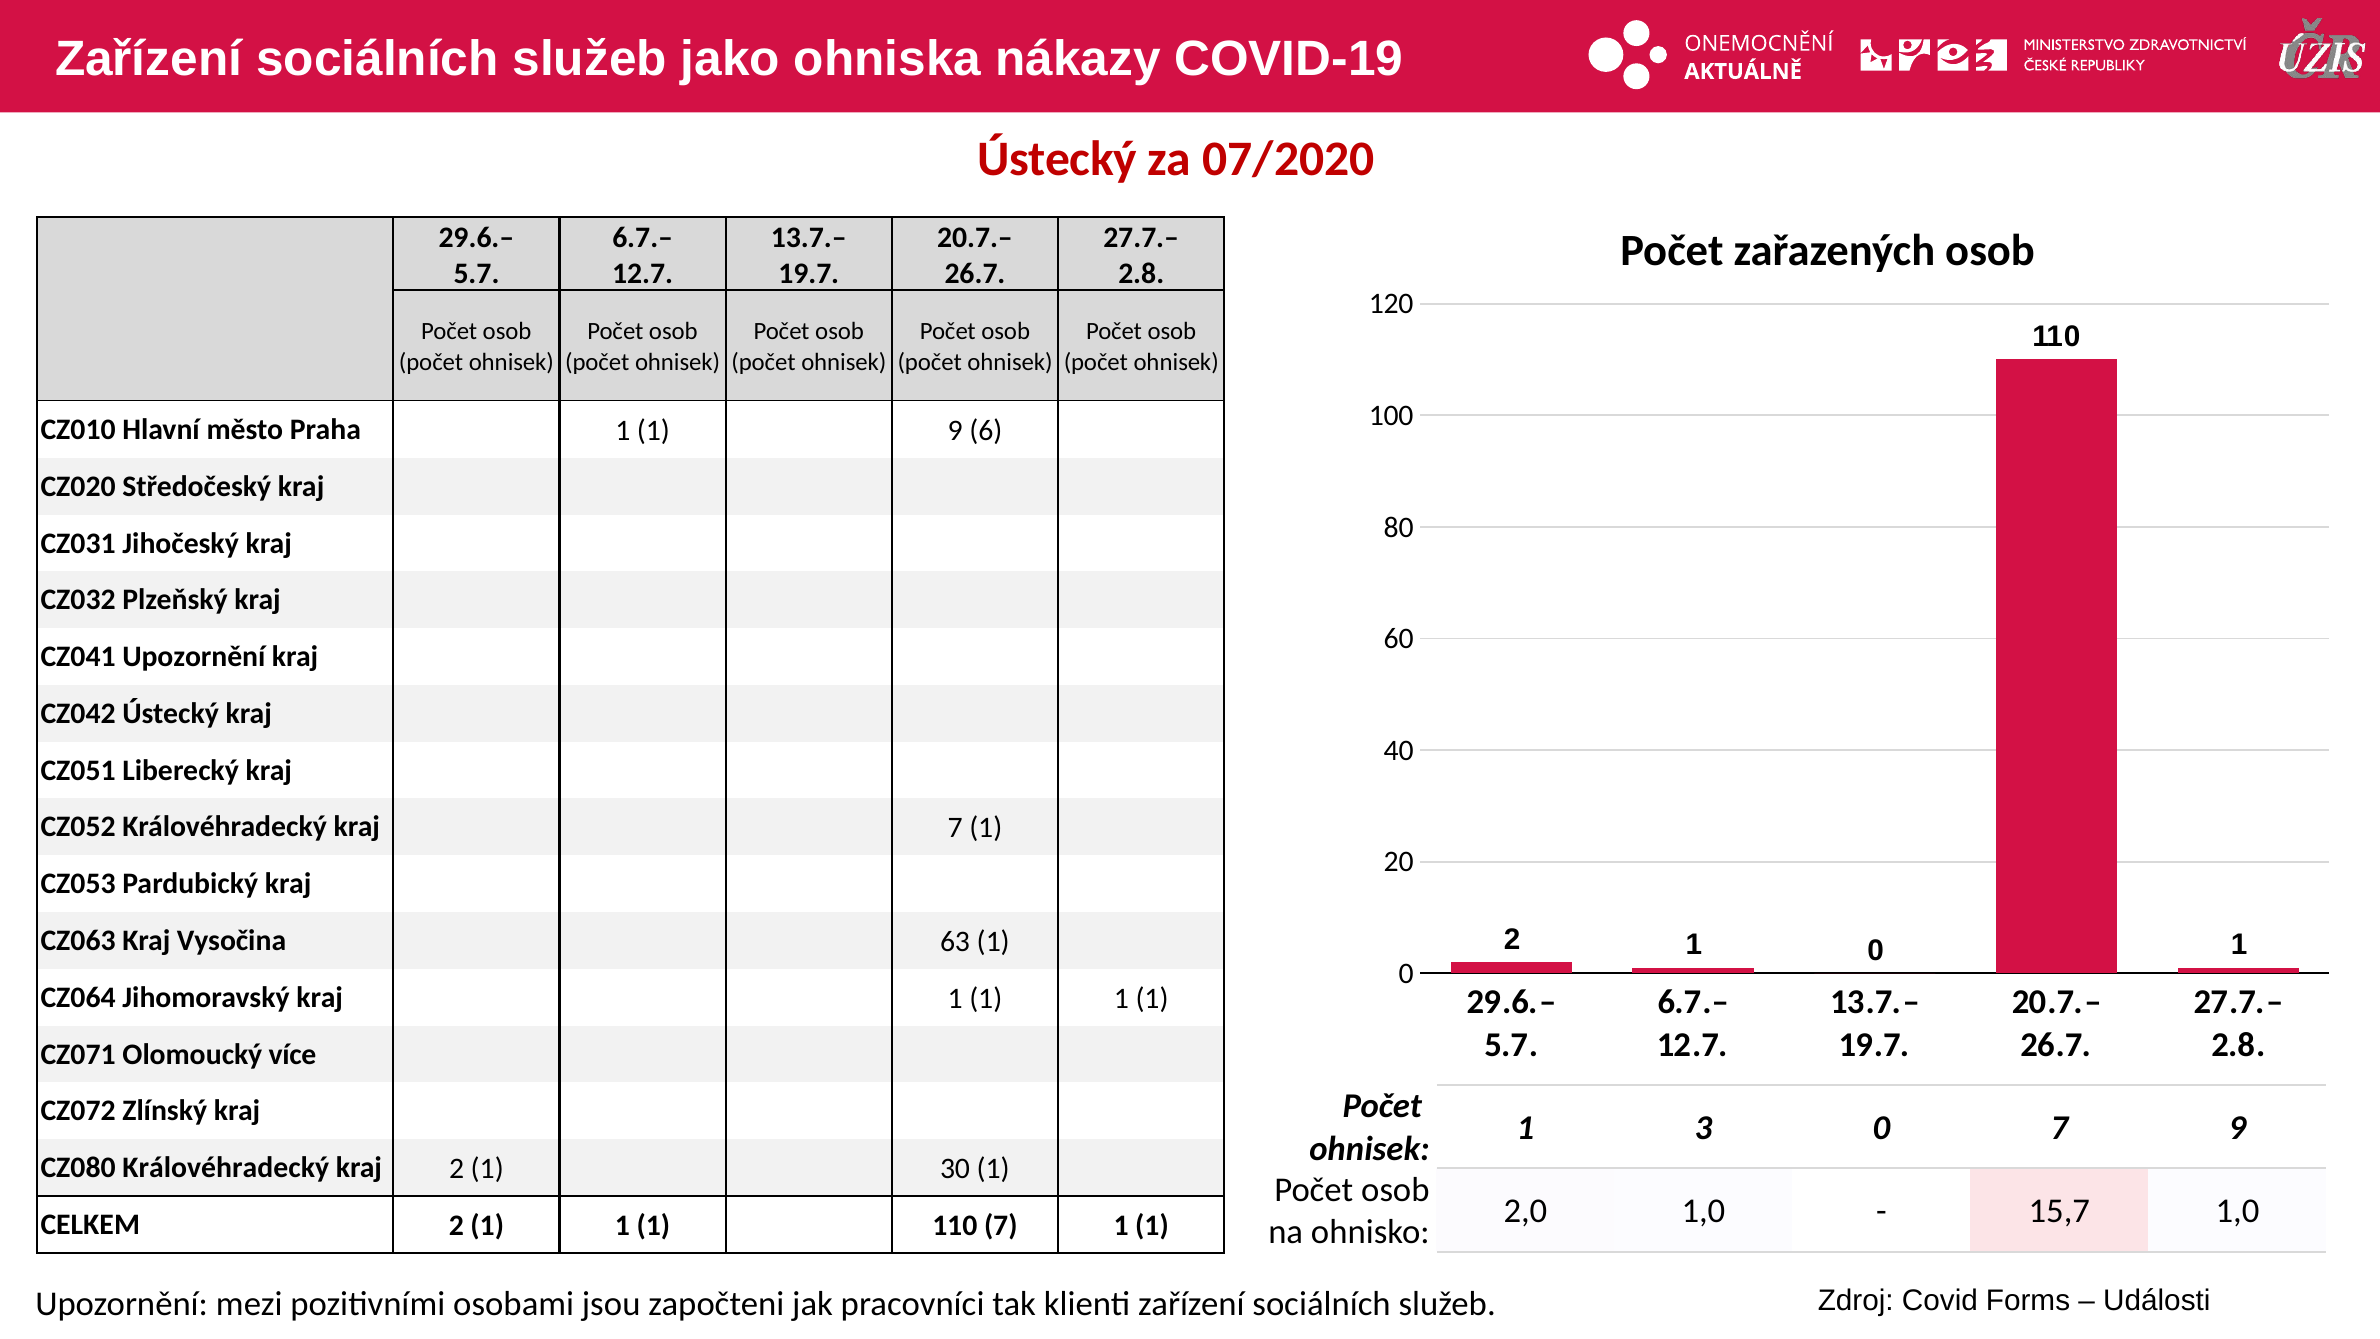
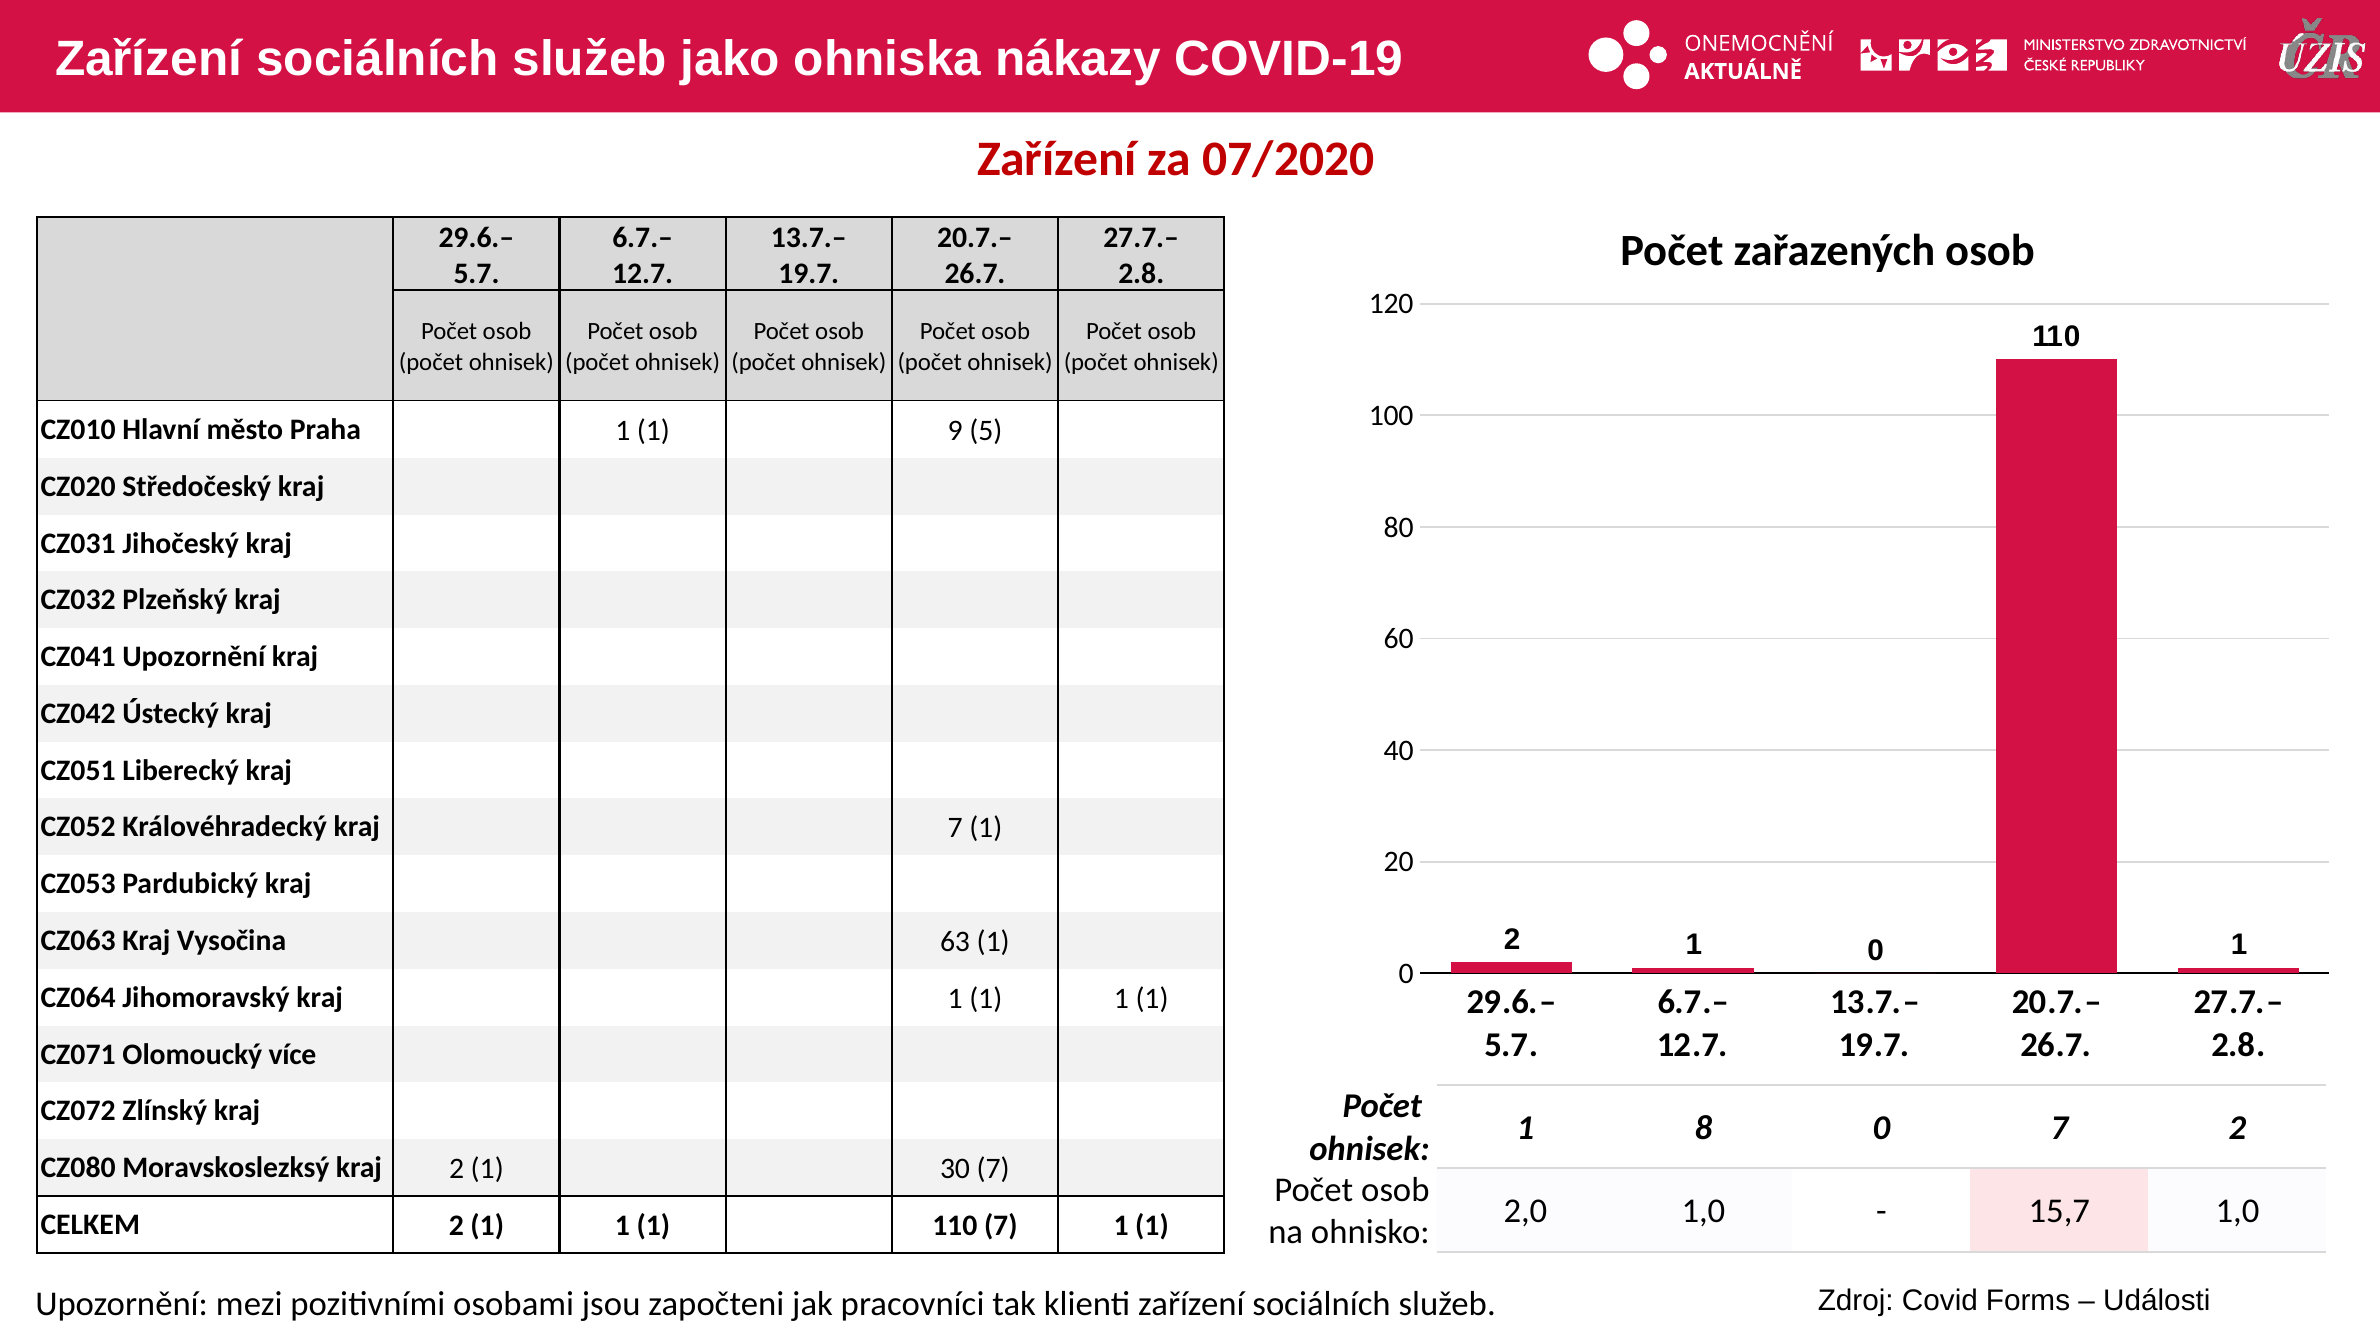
Ústecký at (1057, 159): Ústecký -> Zařízení
6: 6 -> 5
3: 3 -> 8
7 9: 9 -> 2
CZ080 Královéhradecký: Královéhradecký -> Moravskoslezksý
30 1: 1 -> 7
